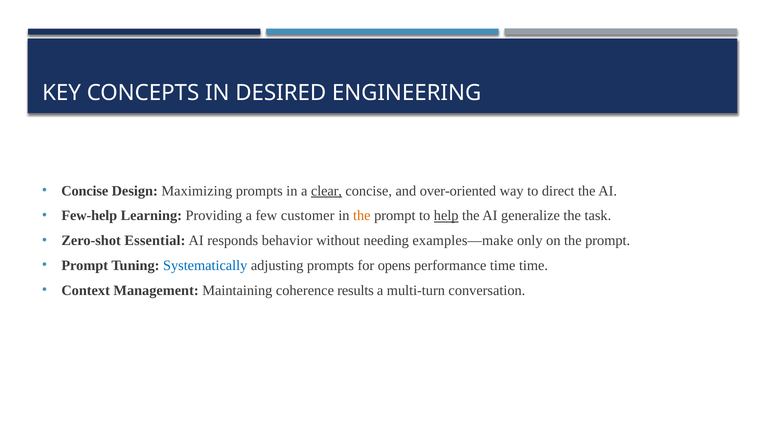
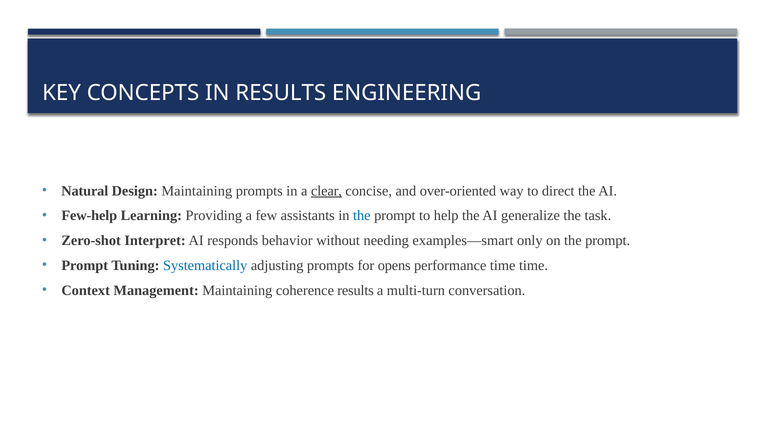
IN DESIRED: DESIRED -> RESULTS
Concise at (85, 191): Concise -> Natural
Design Maximizing: Maximizing -> Maintaining
customer: customer -> assistants
the at (362, 216) colour: orange -> blue
help underline: present -> none
Essential: Essential -> Interpret
examples—make: examples—make -> examples—smart
